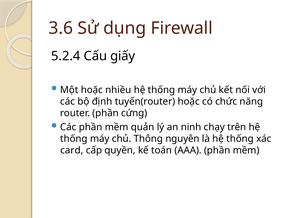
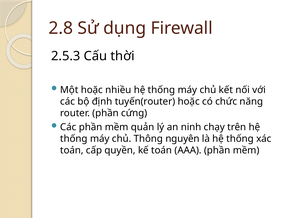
3.6: 3.6 -> 2.8
5.2.4: 5.2.4 -> 2.5.3
giấy: giấy -> thời
card at (72, 151): card -> toán
